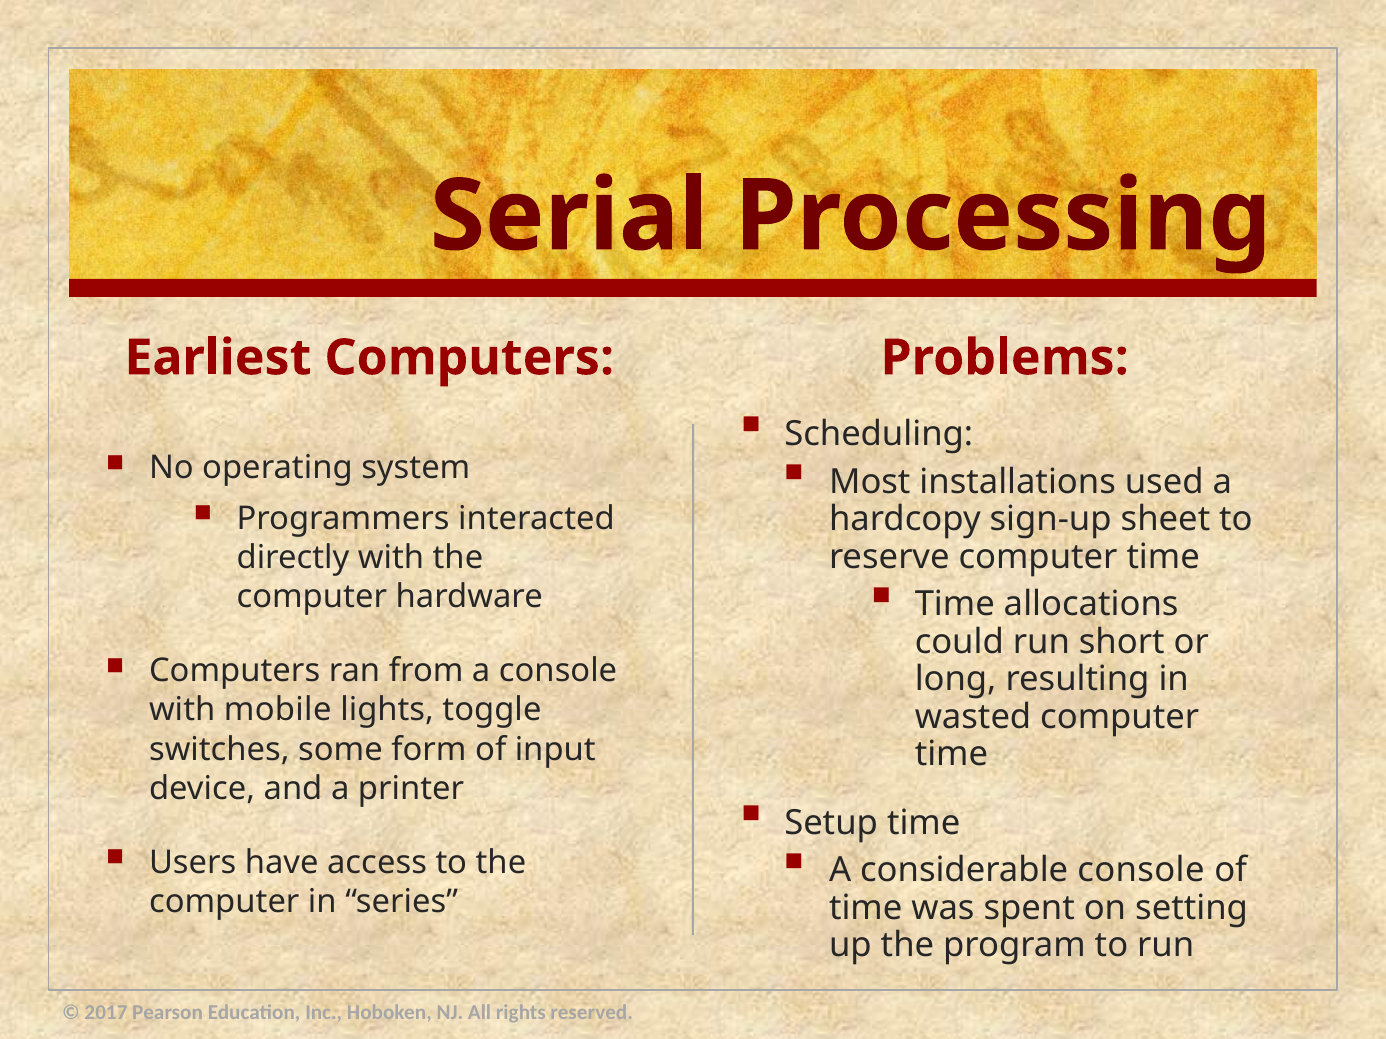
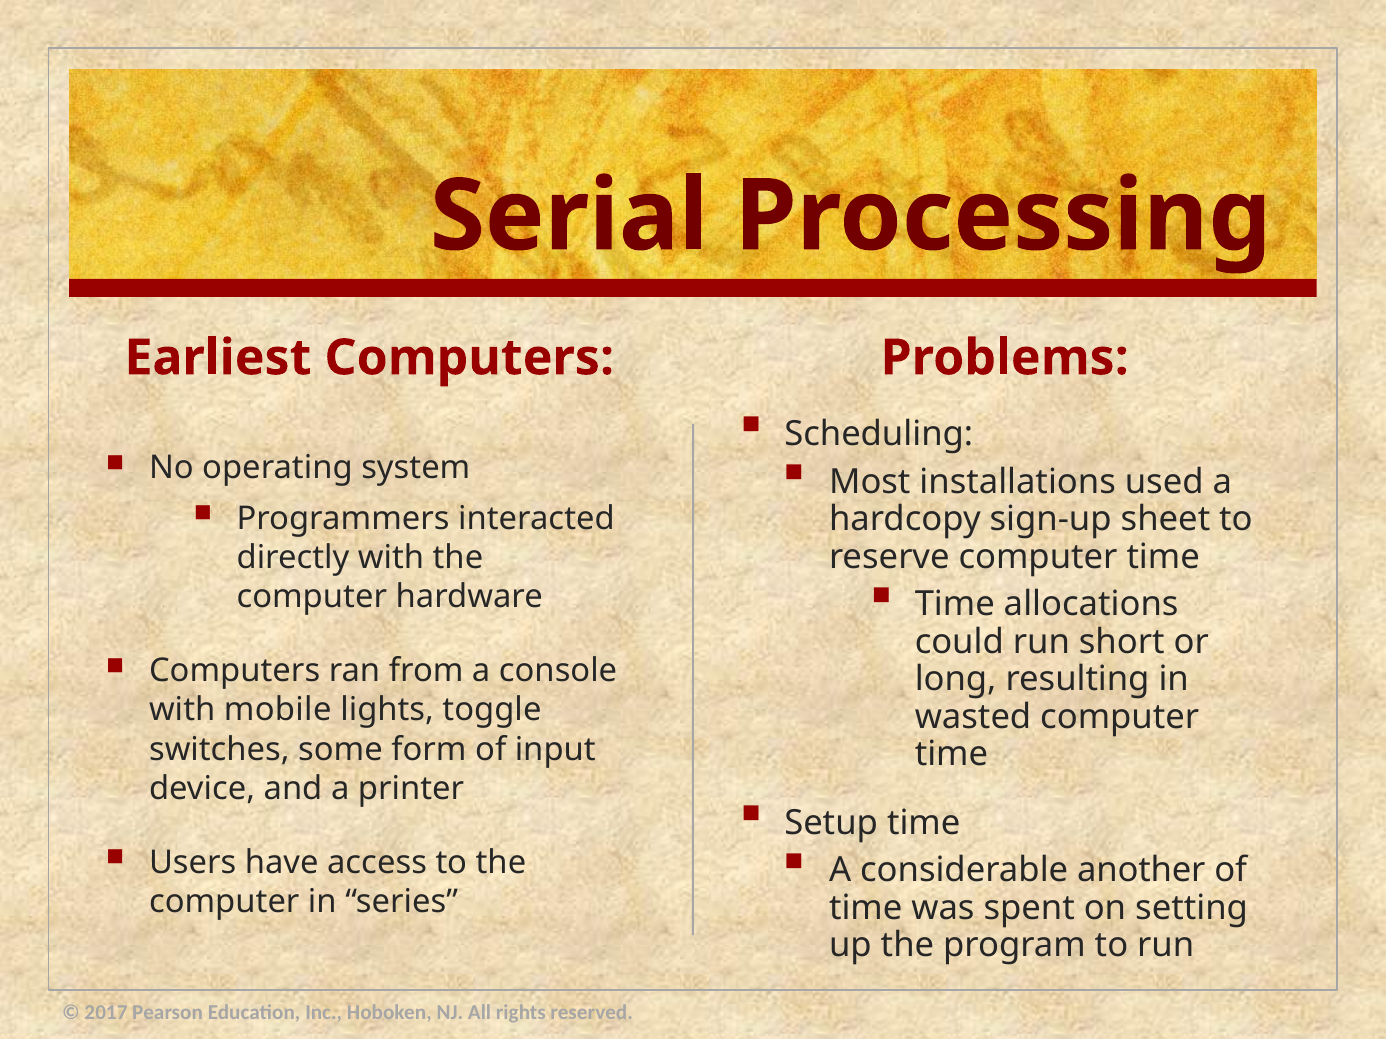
considerable console: console -> another
